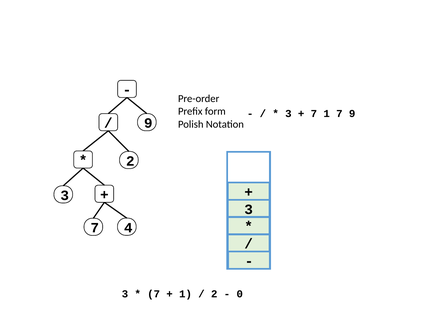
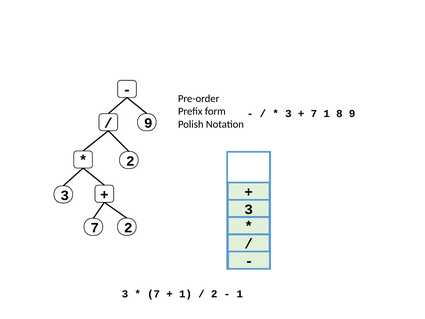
1 7: 7 -> 8
7 4: 4 -> 2
0 at (240, 294): 0 -> 1
